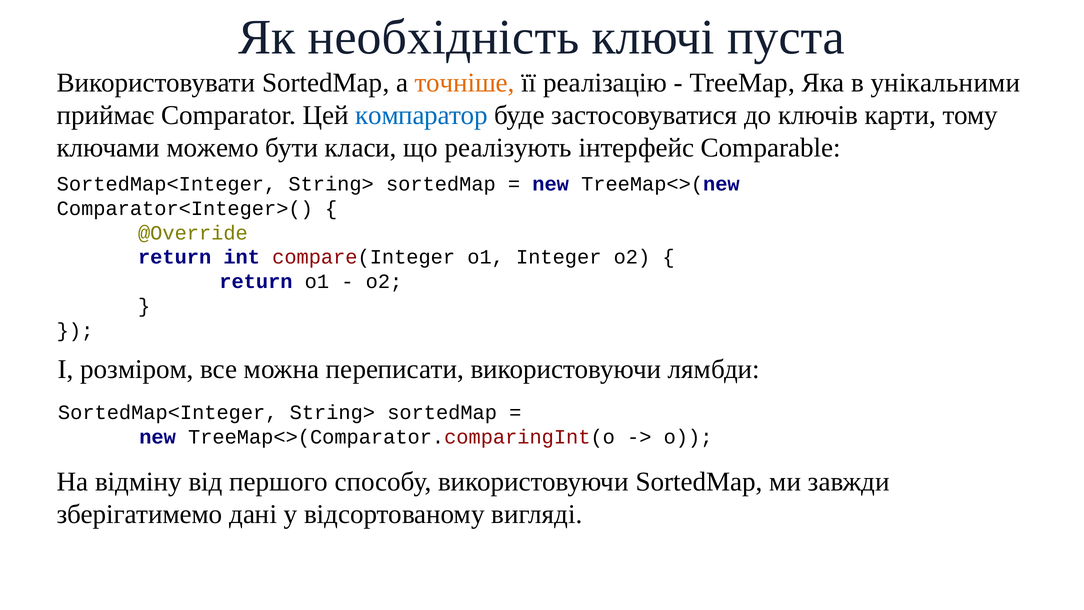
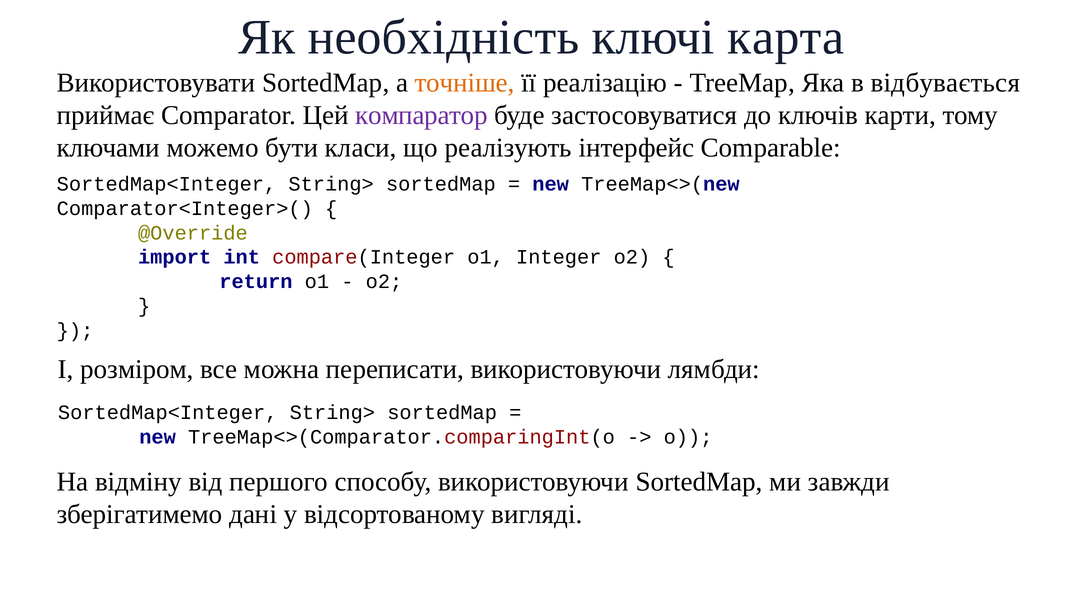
пуста: пуста -> карта
унікальними: унікальними -> відбувається
компаратор colour: blue -> purple
return at (175, 257): return -> import
